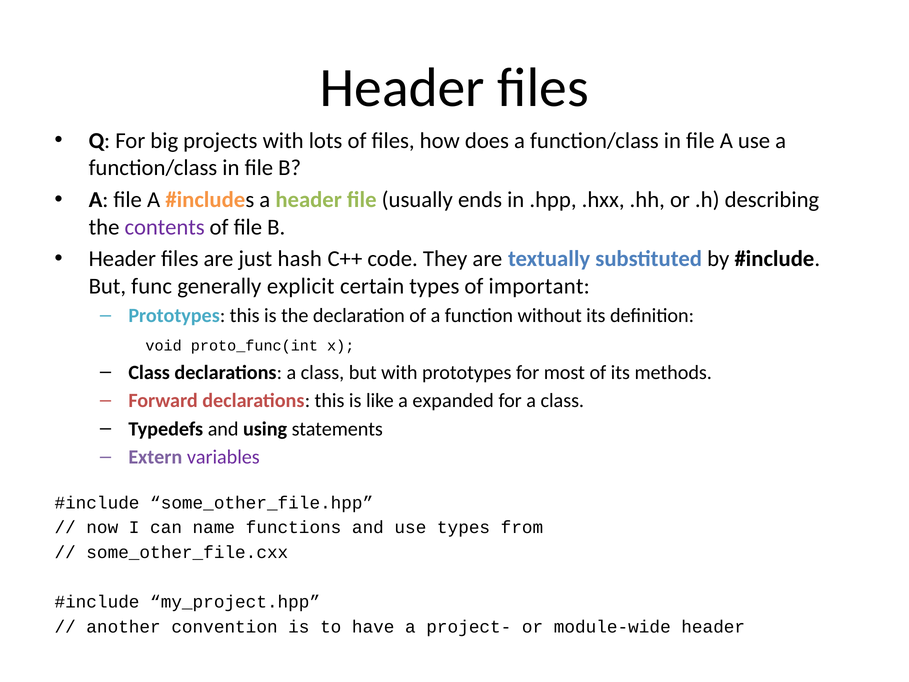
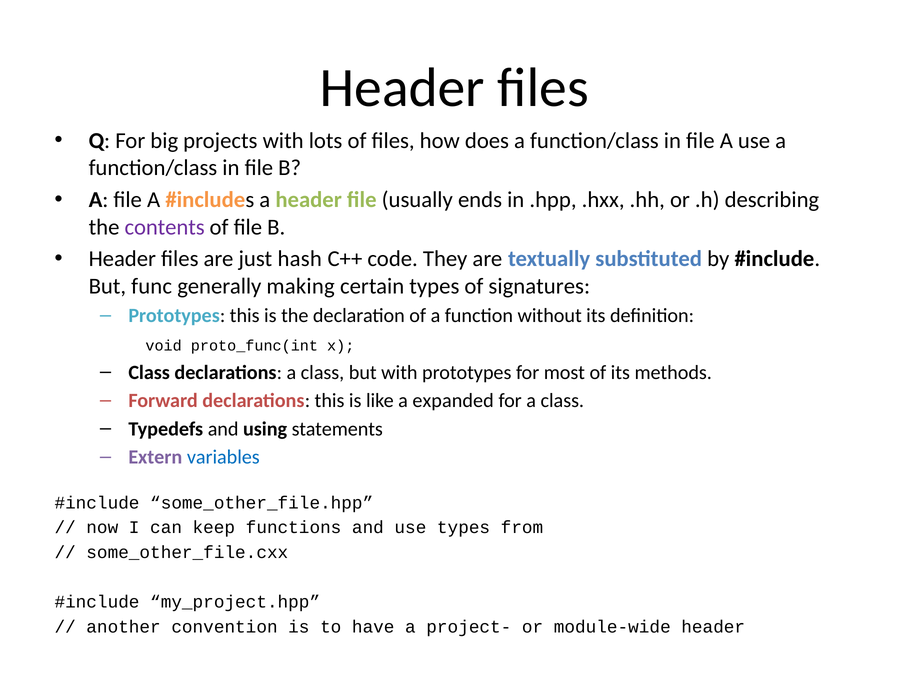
explicit: explicit -> making
important: important -> signatures
variables colour: purple -> blue
name: name -> keep
